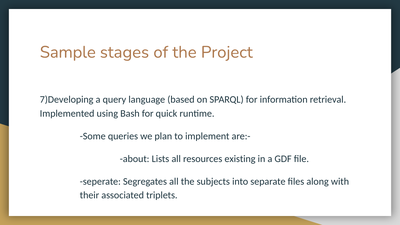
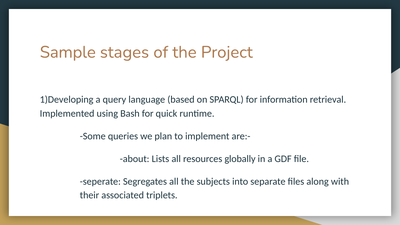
7)Developing: 7)Developing -> 1)Developing
existing: existing -> globally
